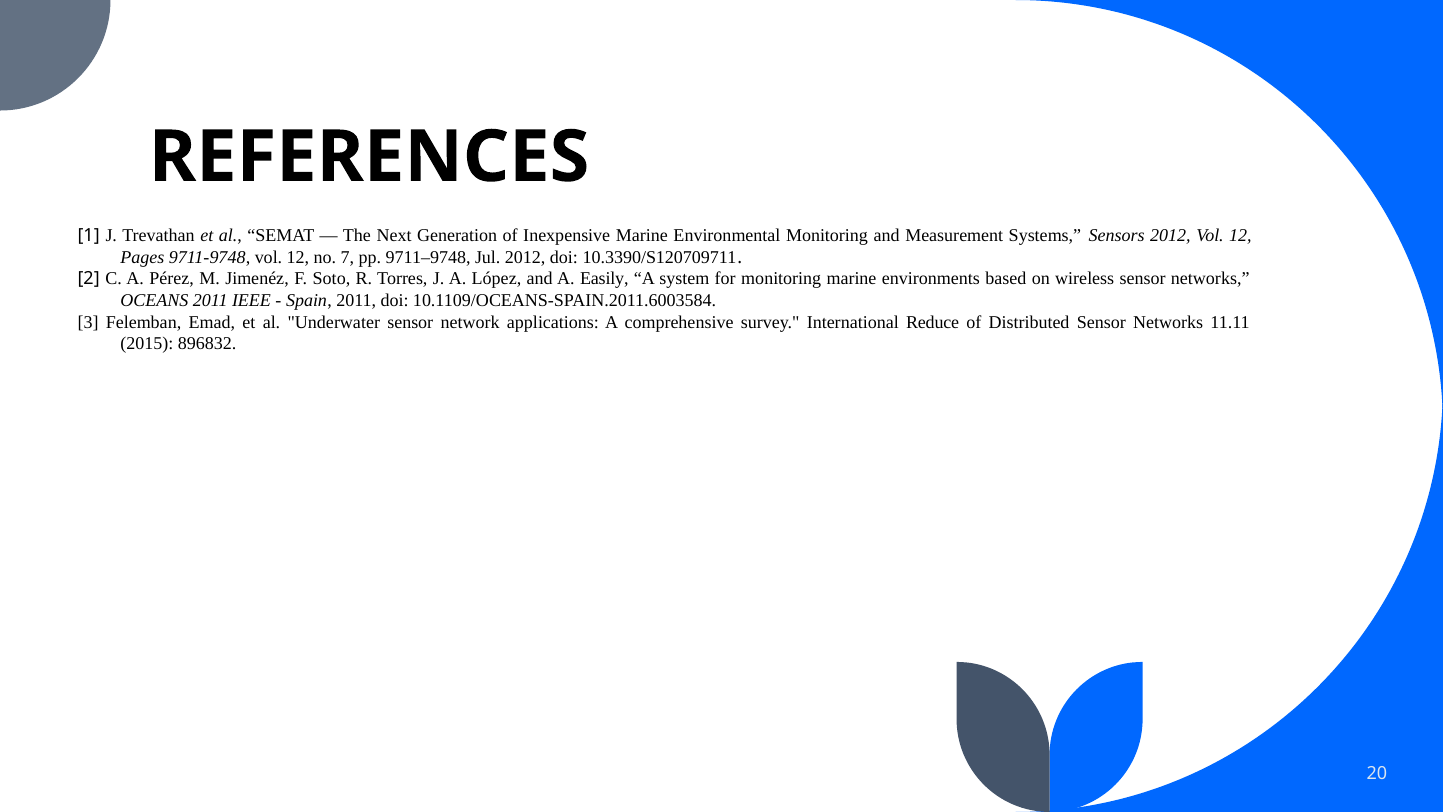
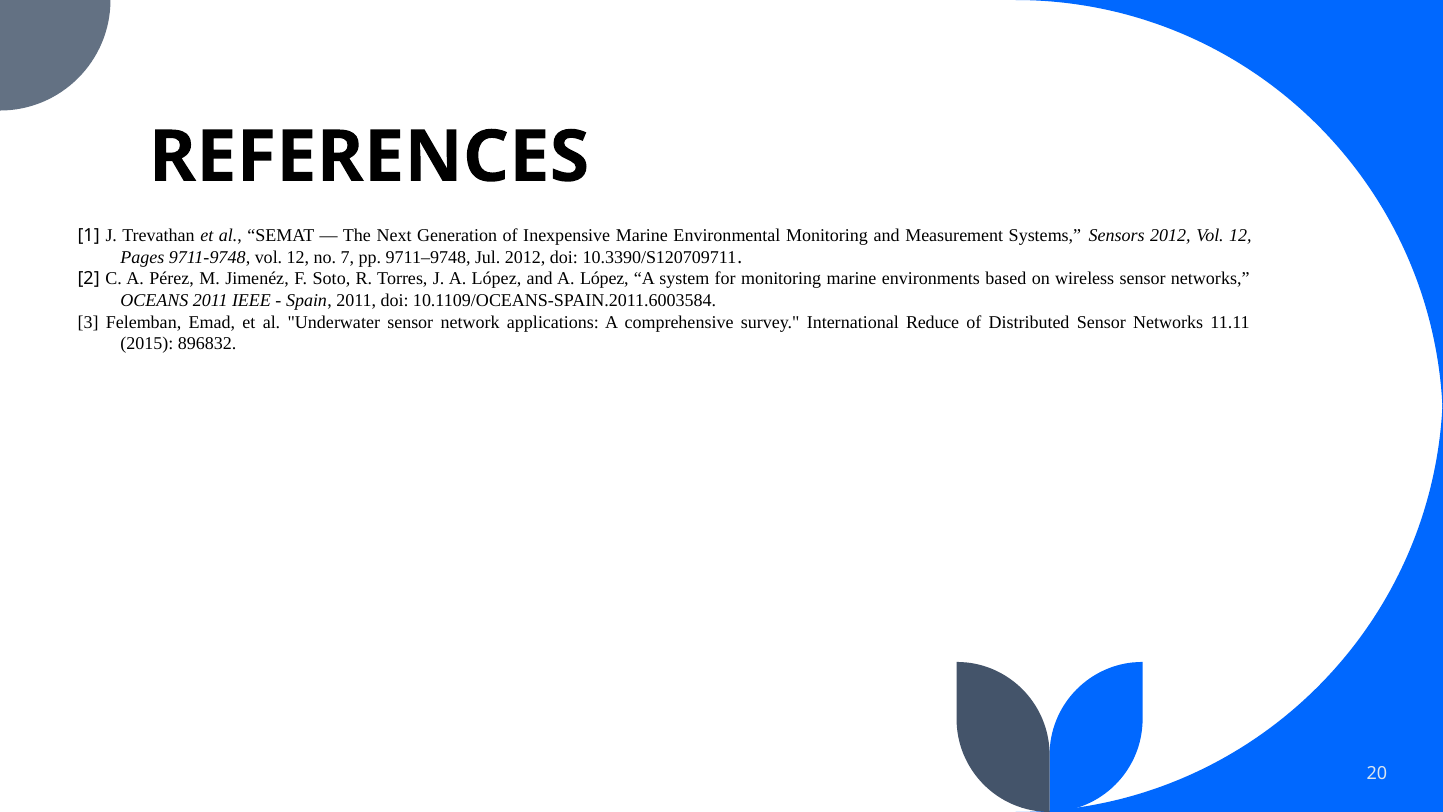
and A Easily: Easily -> López
